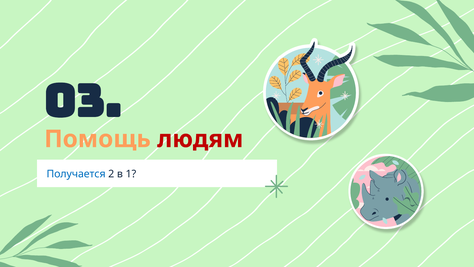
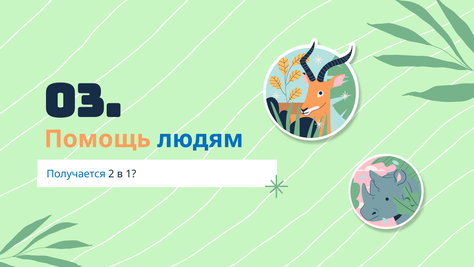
людям colour: red -> blue
